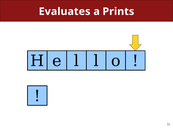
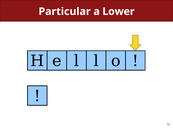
Evaluates: Evaluates -> Particular
Prints: Prints -> Lower
